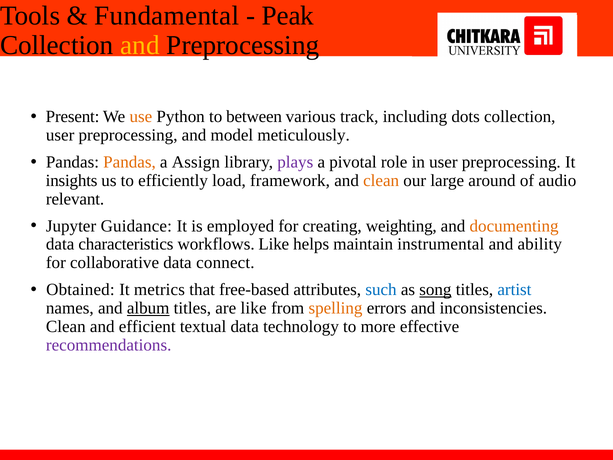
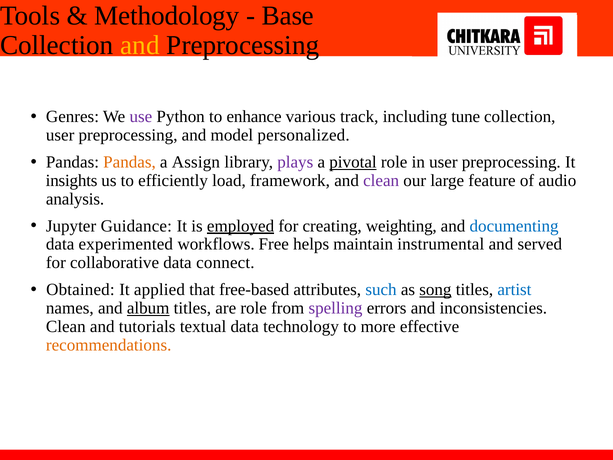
Fundamental: Fundamental -> Methodology
Peak: Peak -> Base
Present: Present -> Genres
use colour: orange -> purple
between: between -> enhance
dots: dots -> tune
meticulously: meticulously -> personalized
pivotal underline: none -> present
clean at (381, 180) colour: orange -> purple
around: around -> feature
relevant: relevant -> analysis
employed underline: none -> present
documenting colour: orange -> blue
characteristics: characteristics -> experimented
workflows Like: Like -> Free
ability: ability -> served
metrics: metrics -> applied
are like: like -> role
spelling colour: orange -> purple
efficient: efficient -> tutorials
recommendations colour: purple -> orange
